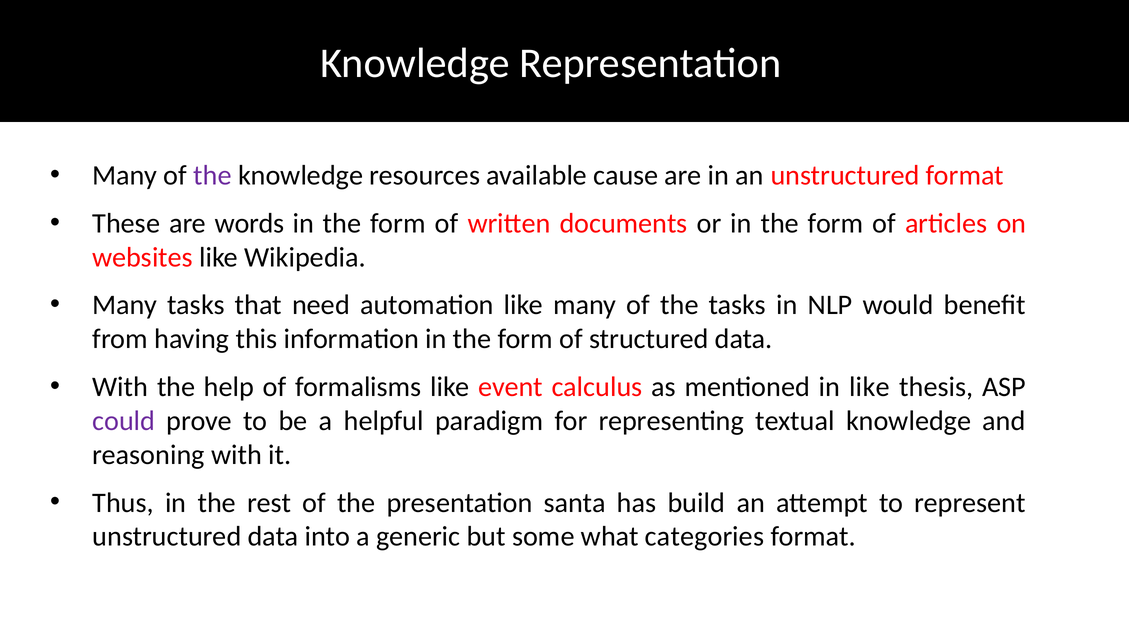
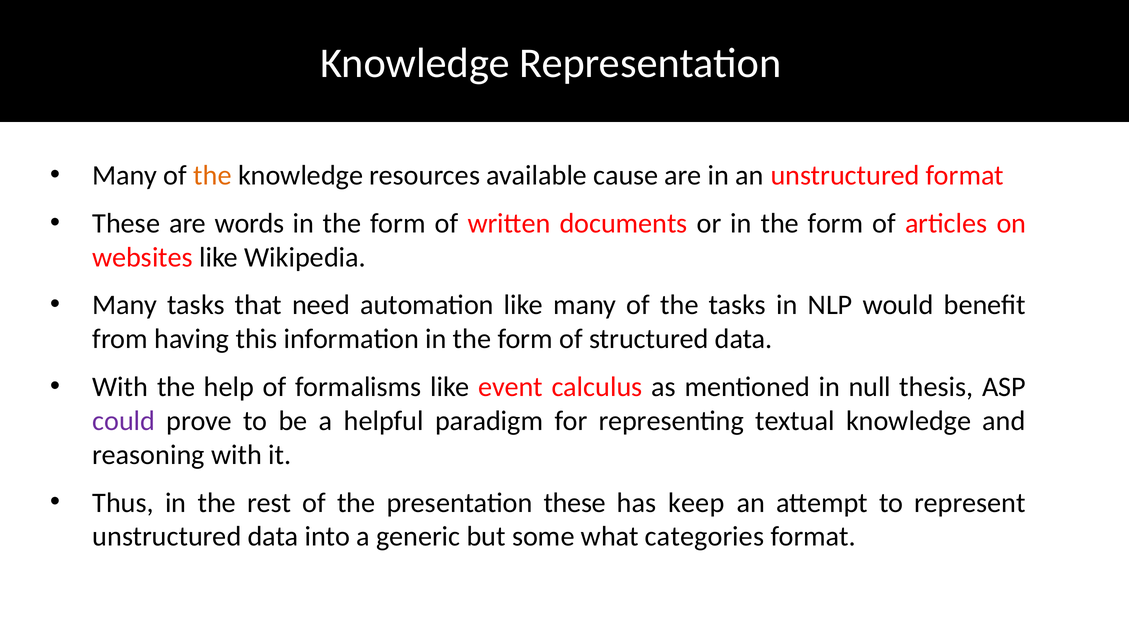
the at (212, 175) colour: purple -> orange
in like: like -> null
presentation santa: santa -> these
build: build -> keep
